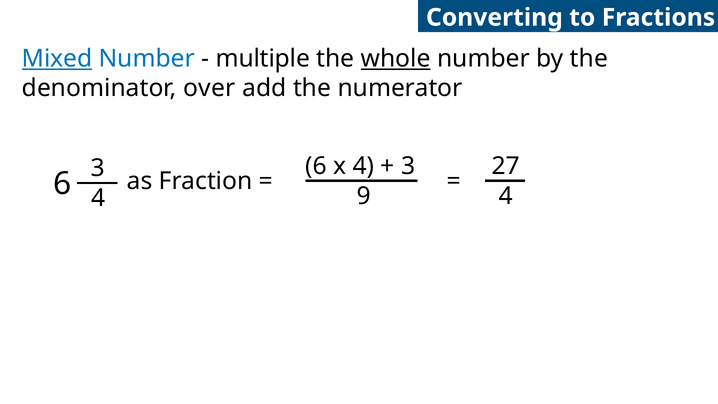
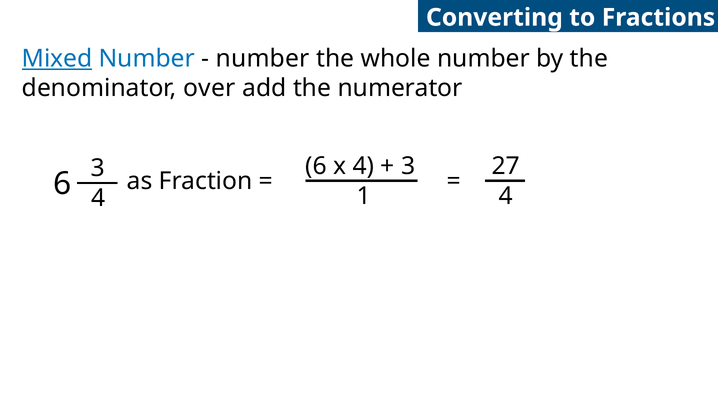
multiple at (263, 59): multiple -> number
whole underline: present -> none
9: 9 -> 1
